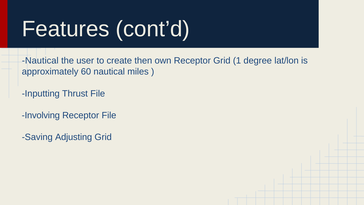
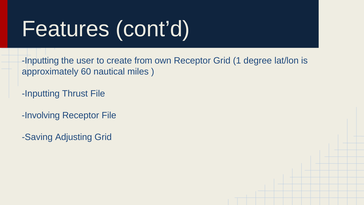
Nautical at (40, 61): Nautical -> Inputting
then: then -> from
